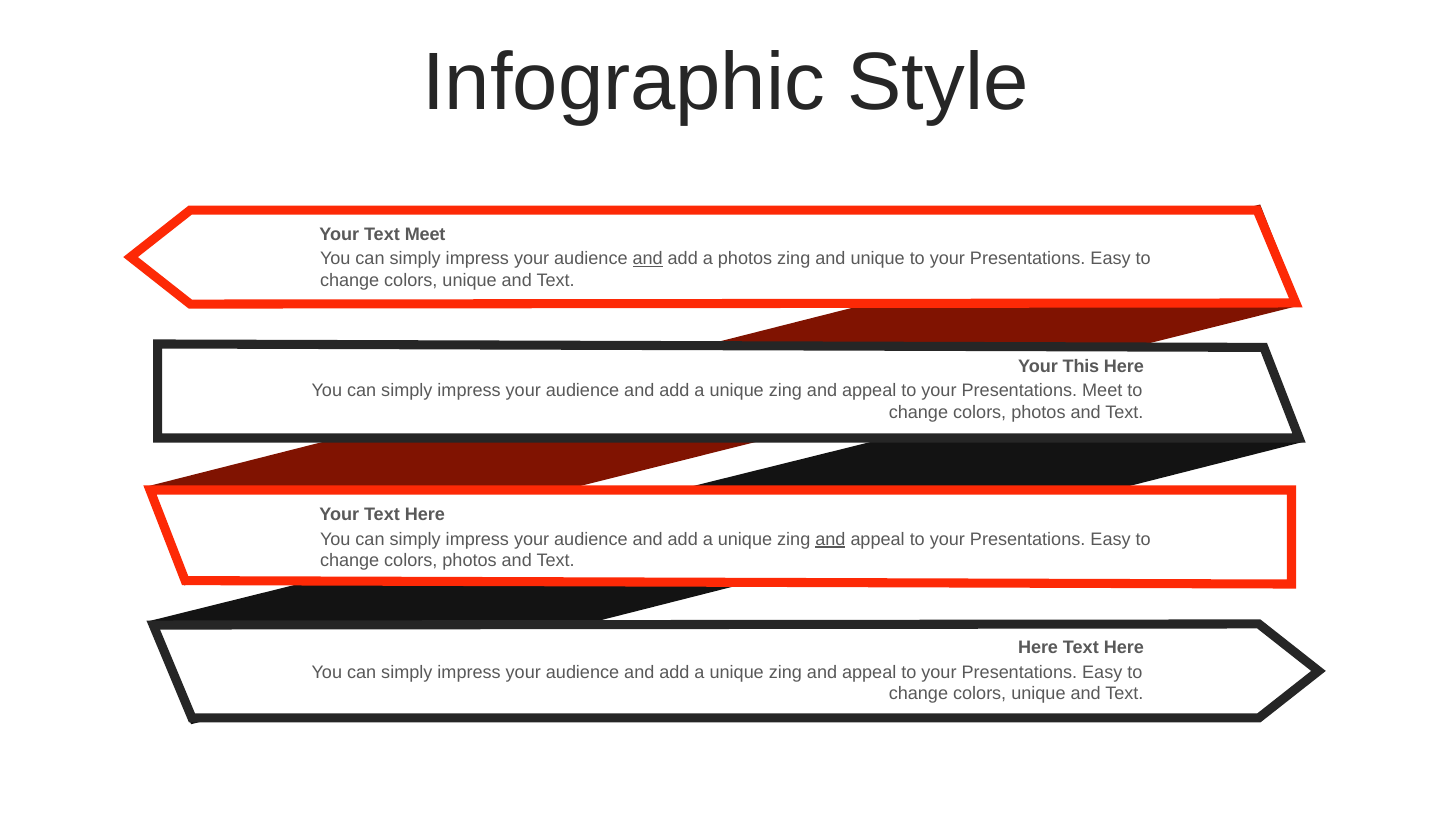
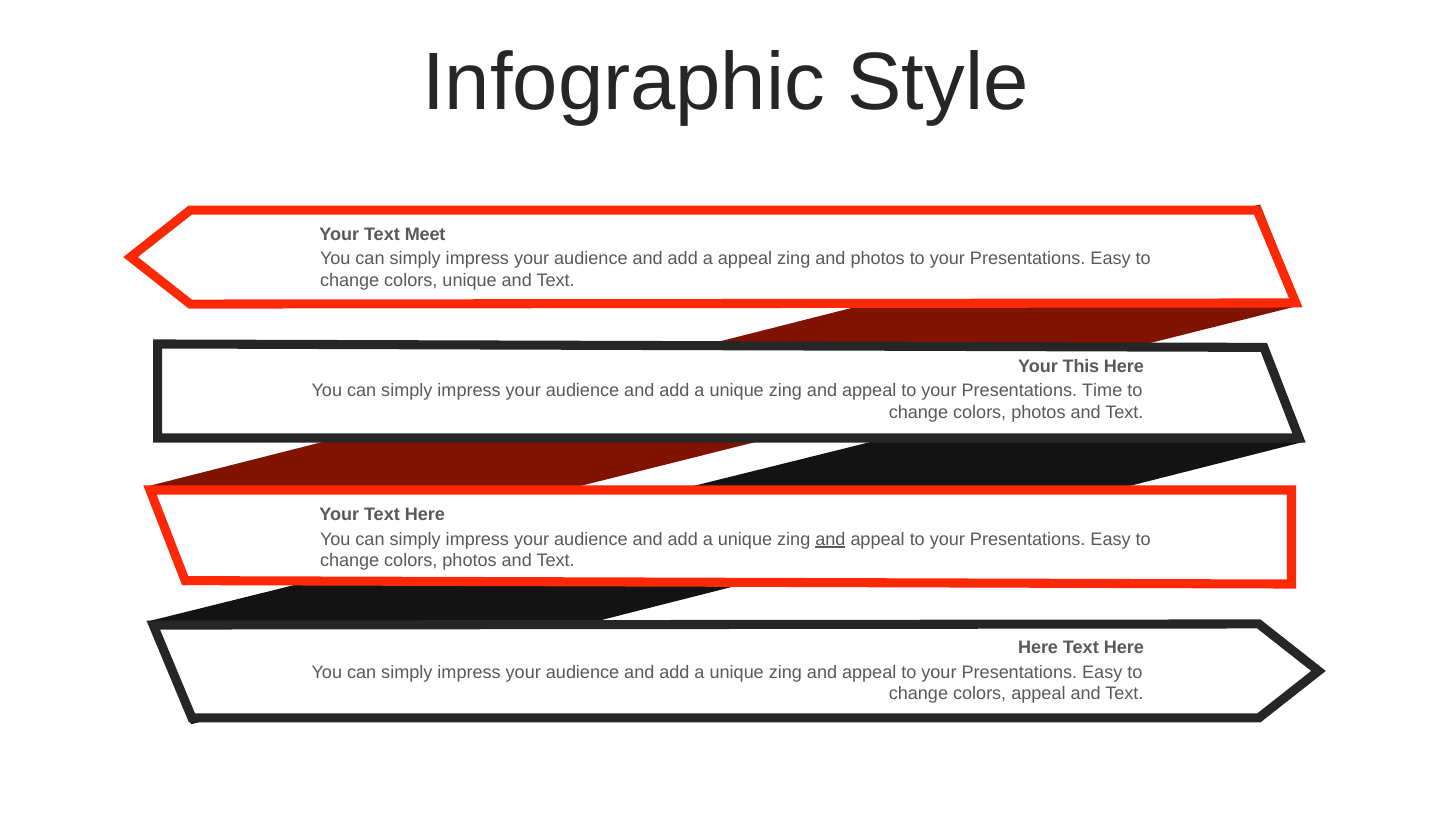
and at (648, 259) underline: present -> none
a photos: photos -> appeal
and unique: unique -> photos
Presentations Meet: Meet -> Time
unique at (1038, 694): unique -> appeal
